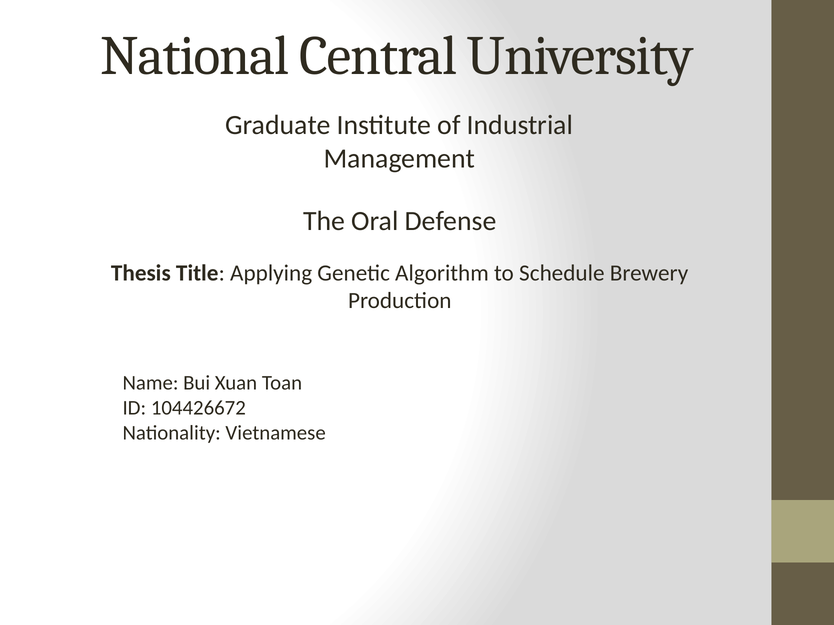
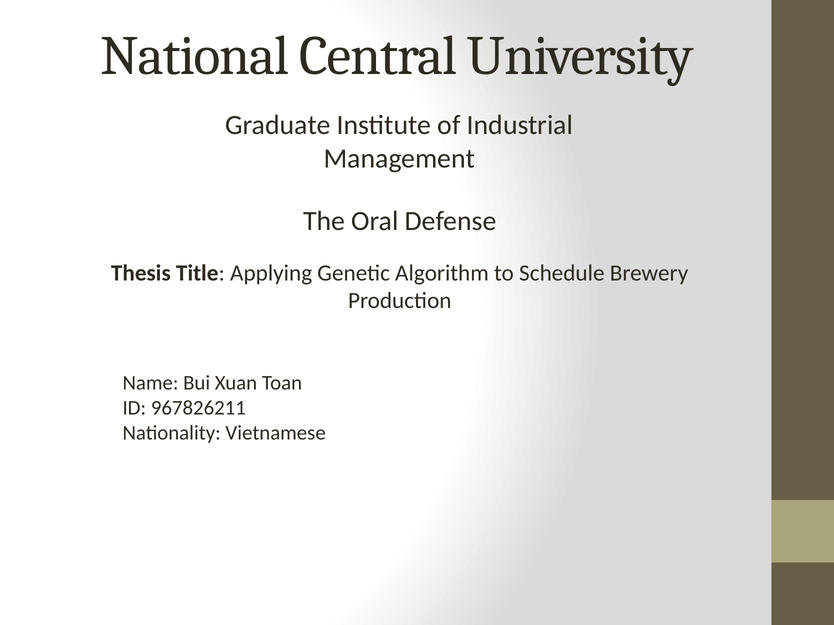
104426672: 104426672 -> 967826211
